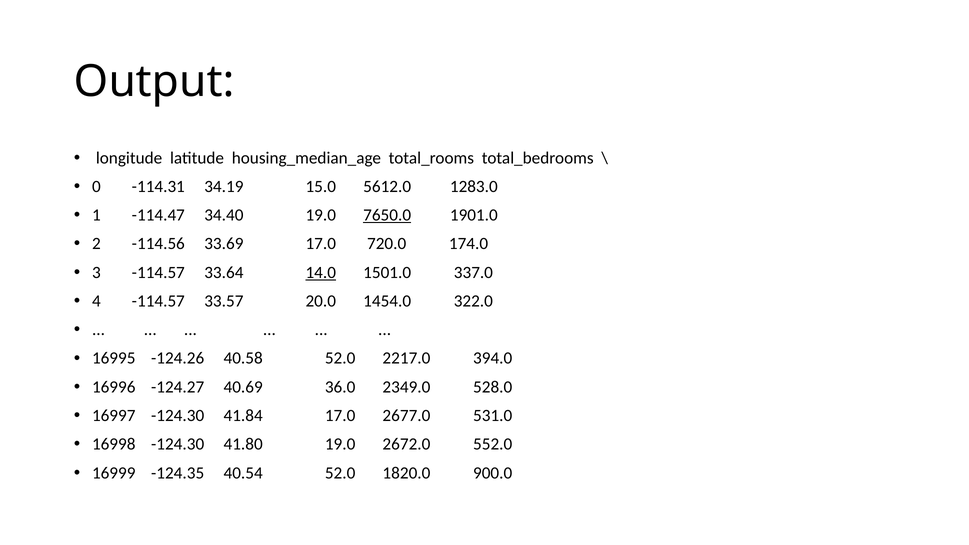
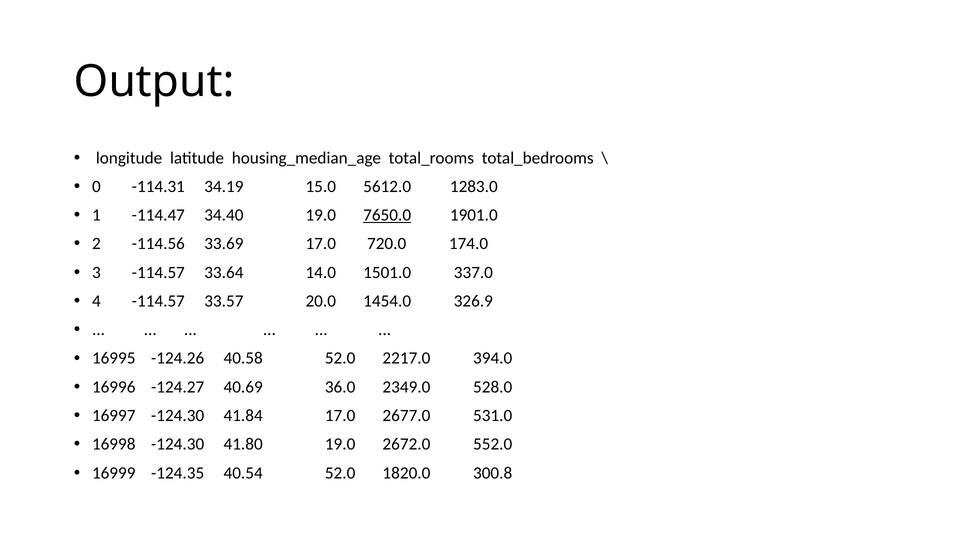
14.0 underline: present -> none
322.0: 322.0 -> 326.9
900.0: 900.0 -> 300.8
